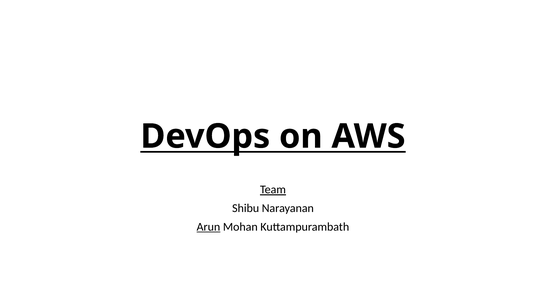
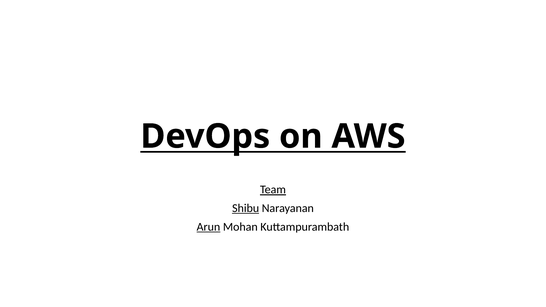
Shibu underline: none -> present
